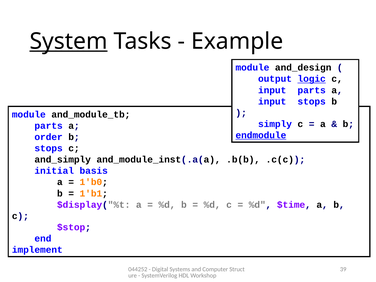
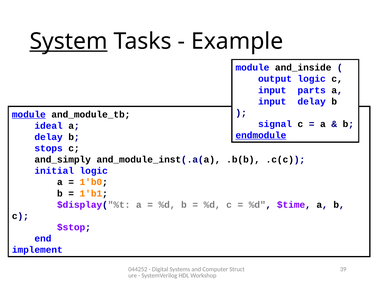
and_design: and_design -> and_inside
logic at (312, 79) underline: present -> none
input stops: stops -> delay
module at (29, 114) underline: none -> present
simply: simply -> signal
parts at (49, 126): parts -> ideal
order at (49, 137): order -> delay
initial basis: basis -> logic
